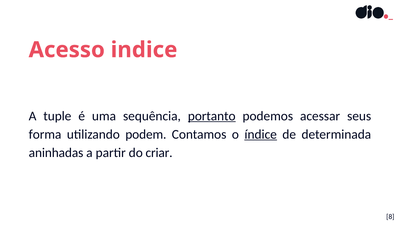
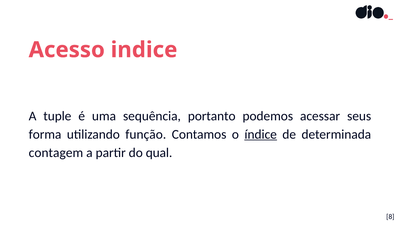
portanto underline: present -> none
podem: podem -> função
aninhadas: aninhadas -> contagem
criar: criar -> qual
